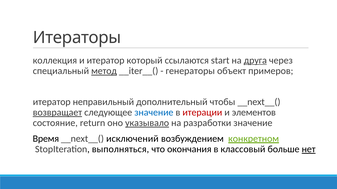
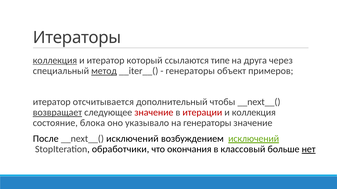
коллекция at (55, 60) underline: none -> present
start: start -> типе
друга underline: present -> none
неправильный: неправильный -> отсчитывается
значение at (154, 113) colour: blue -> red
и элементов: элементов -> коллекция
return: return -> блока
указывало underline: present -> none
на разработки: разработки -> генераторы
Время: Время -> После
возбуждением конкретном: конкретном -> исключений
выполняться: выполняться -> обработчики
